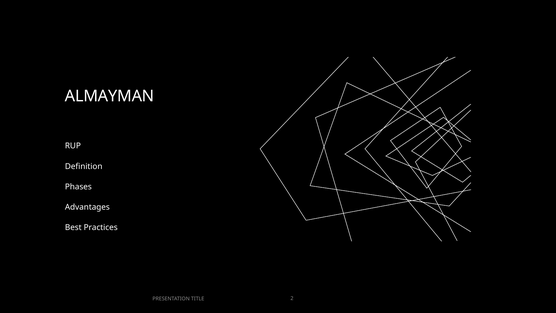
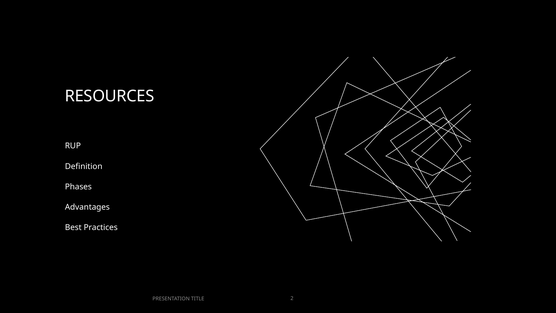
ALMAYMAN: ALMAYMAN -> RESOURCES
